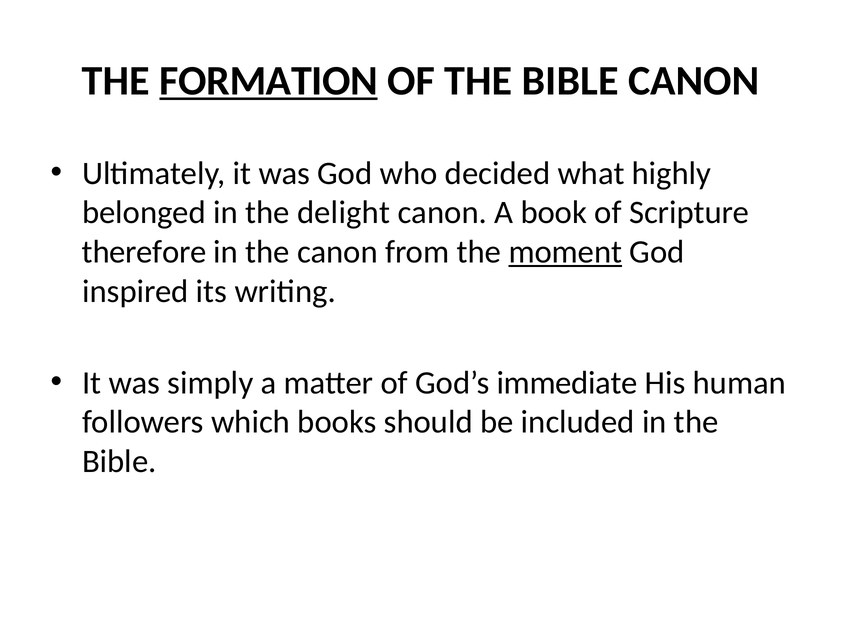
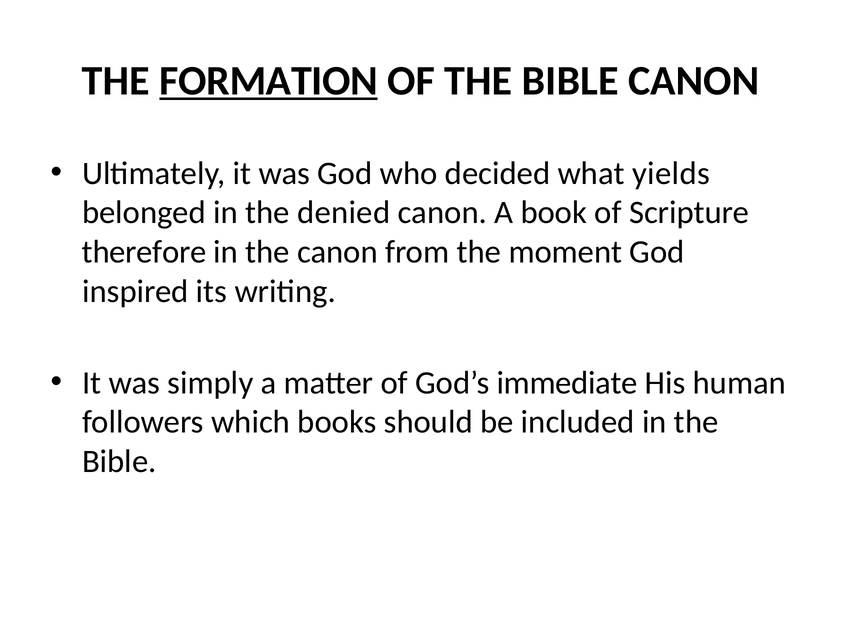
highly: highly -> yields
delight: delight -> denied
moment underline: present -> none
